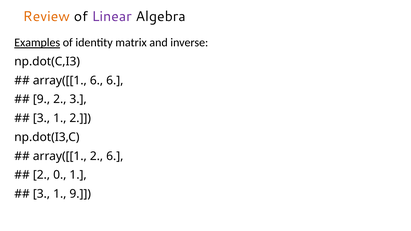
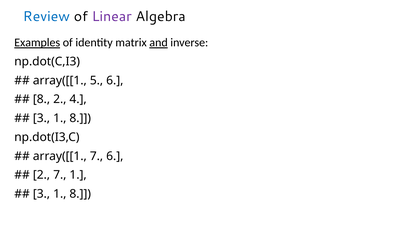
Review colour: orange -> blue
and underline: none -> present
array([[1 6: 6 -> 5
9 at (41, 99): 9 -> 8
2 3: 3 -> 4
2 at (80, 118): 2 -> 8
array([[1 2: 2 -> 7
2 0: 0 -> 7
9 at (80, 194): 9 -> 8
